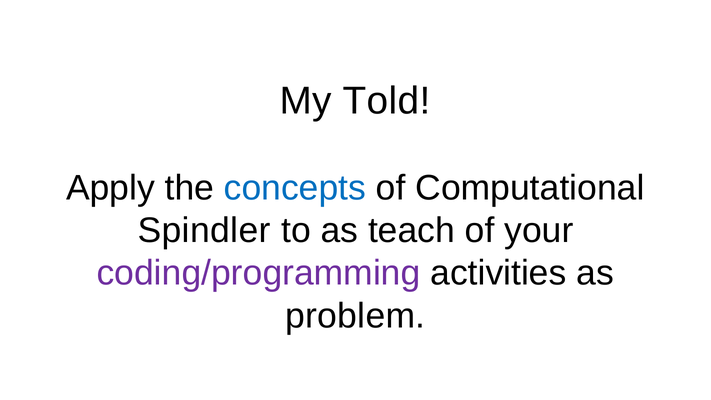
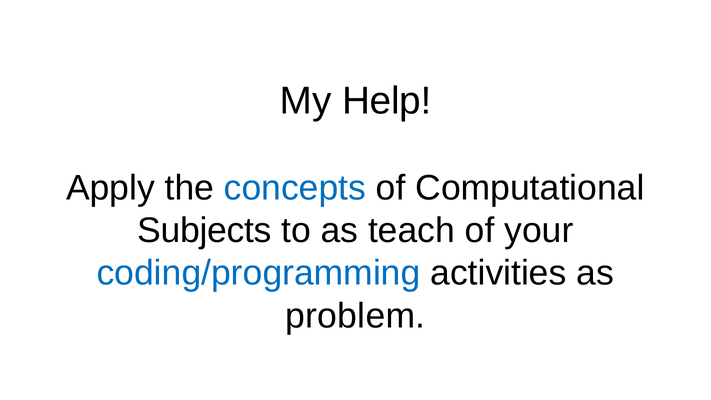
Told: Told -> Help
Spindler: Spindler -> Subjects
coding/programming colour: purple -> blue
